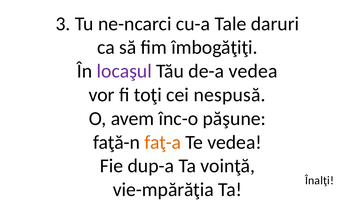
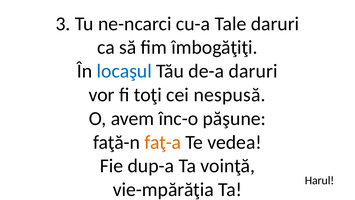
locaşul colour: purple -> blue
de-a vedea: vedea -> daruri
Înalţi: Înalţi -> Harul
